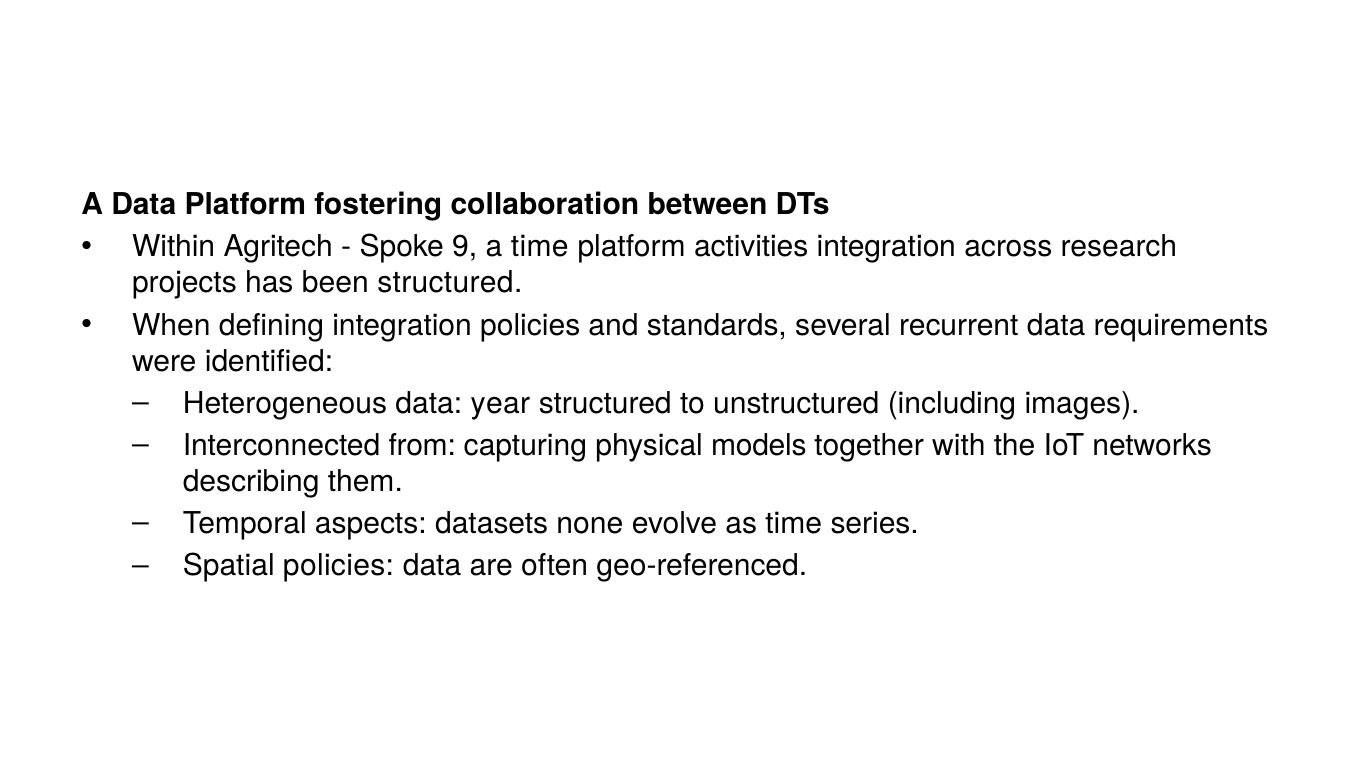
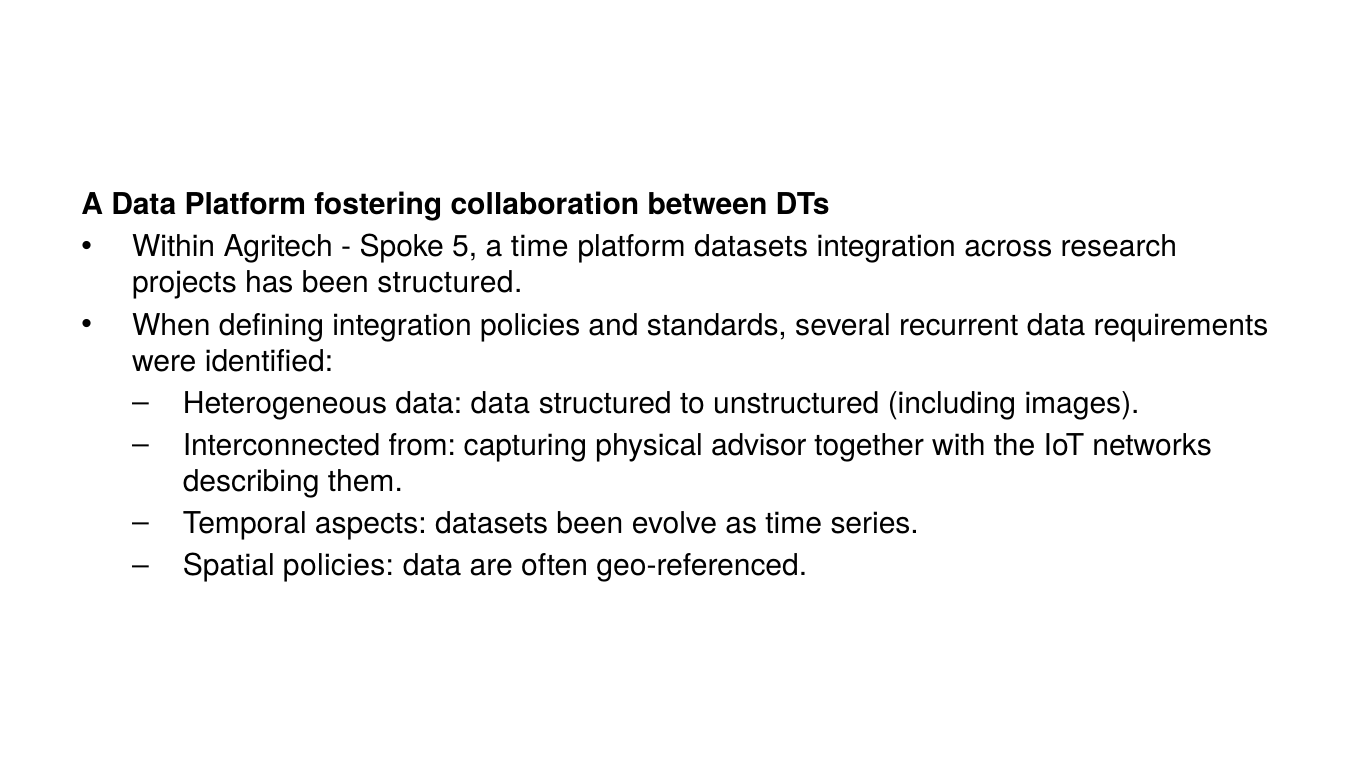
9: 9 -> 5
platform activities: activities -> datasets
data year: year -> data
models: models -> advisor
datasets none: none -> been
